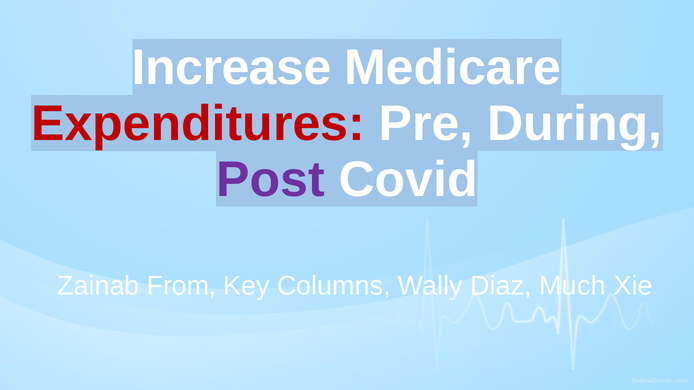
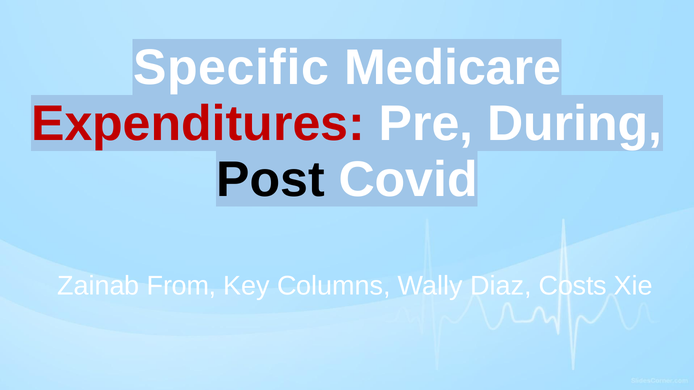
Increase: Increase -> Specific
Post colour: purple -> black
Much: Much -> Costs
